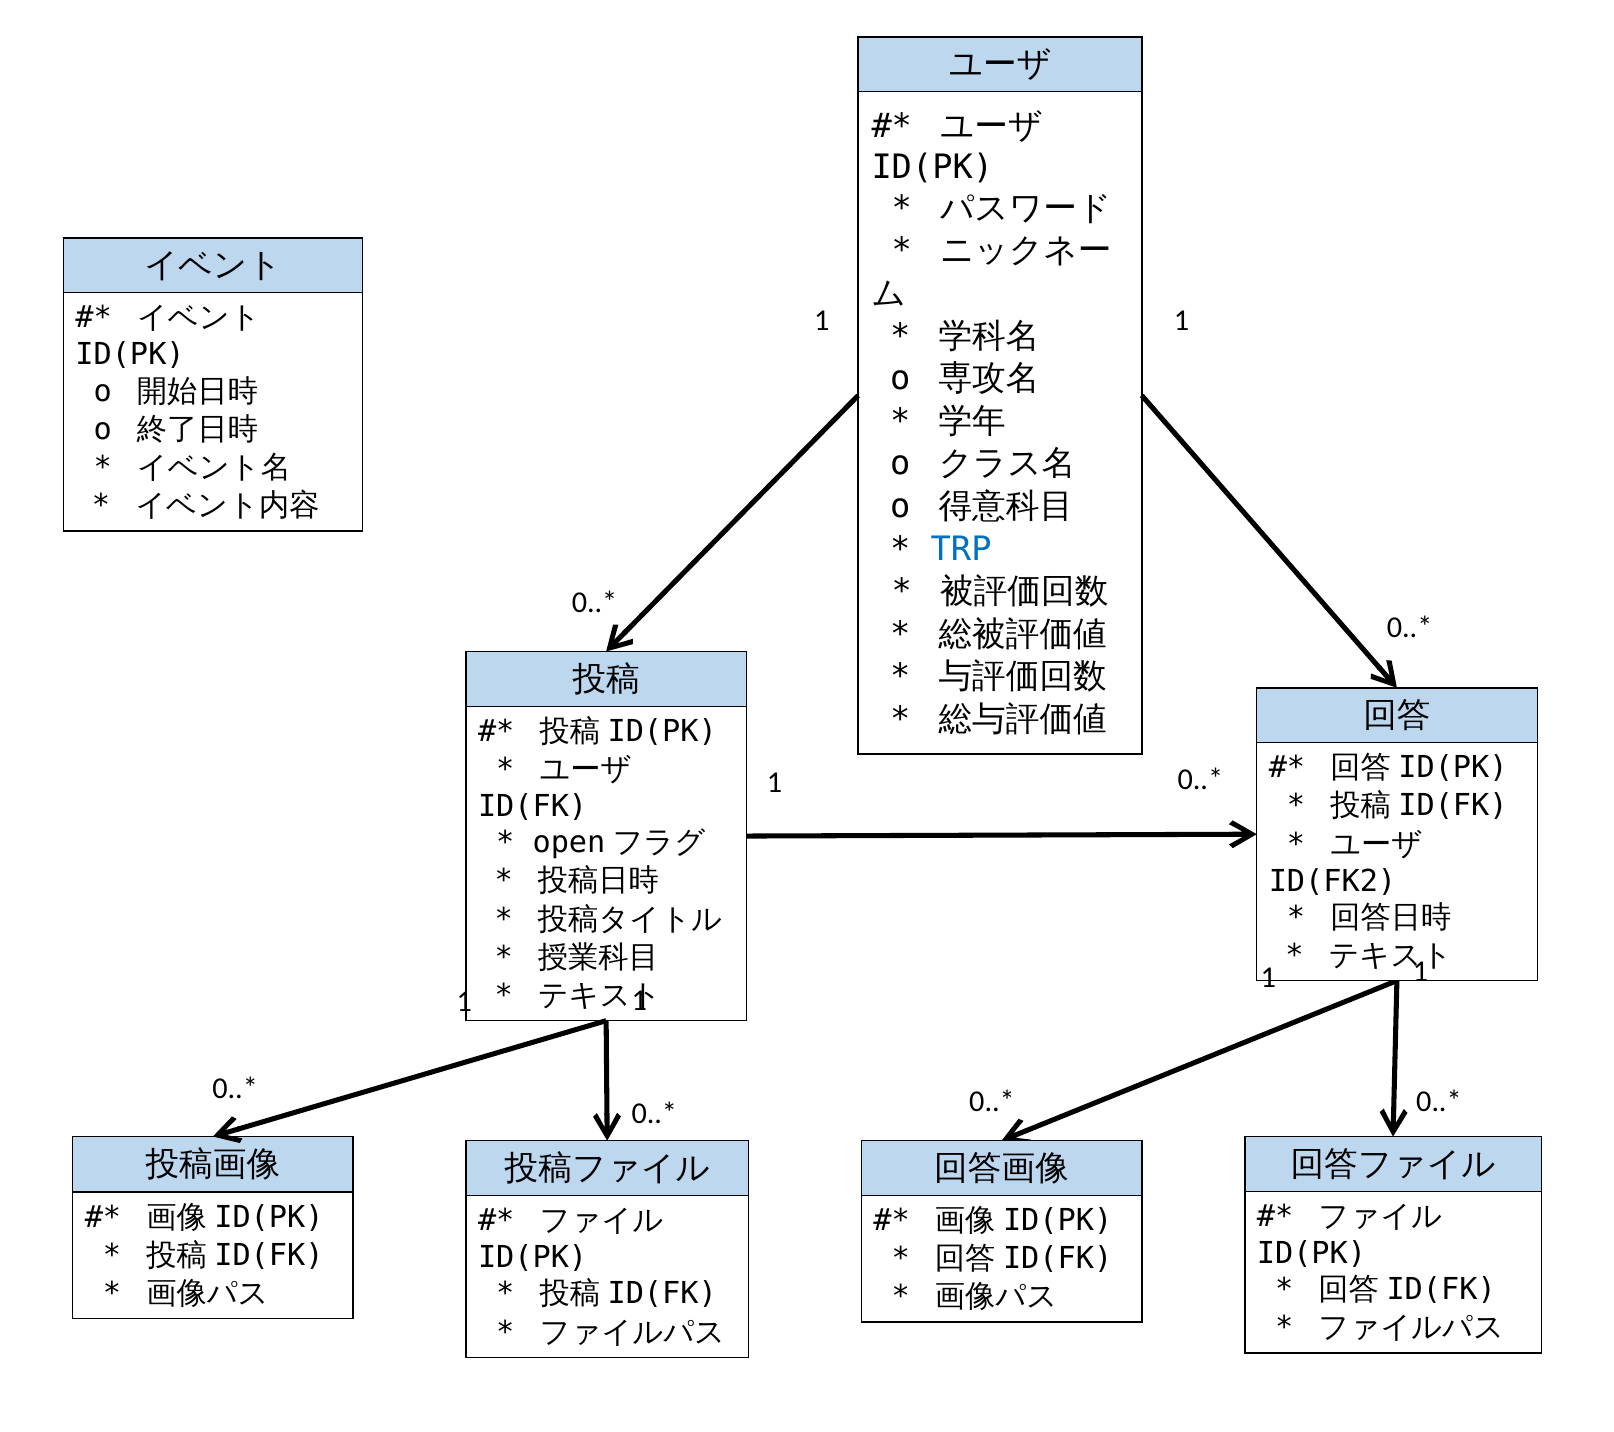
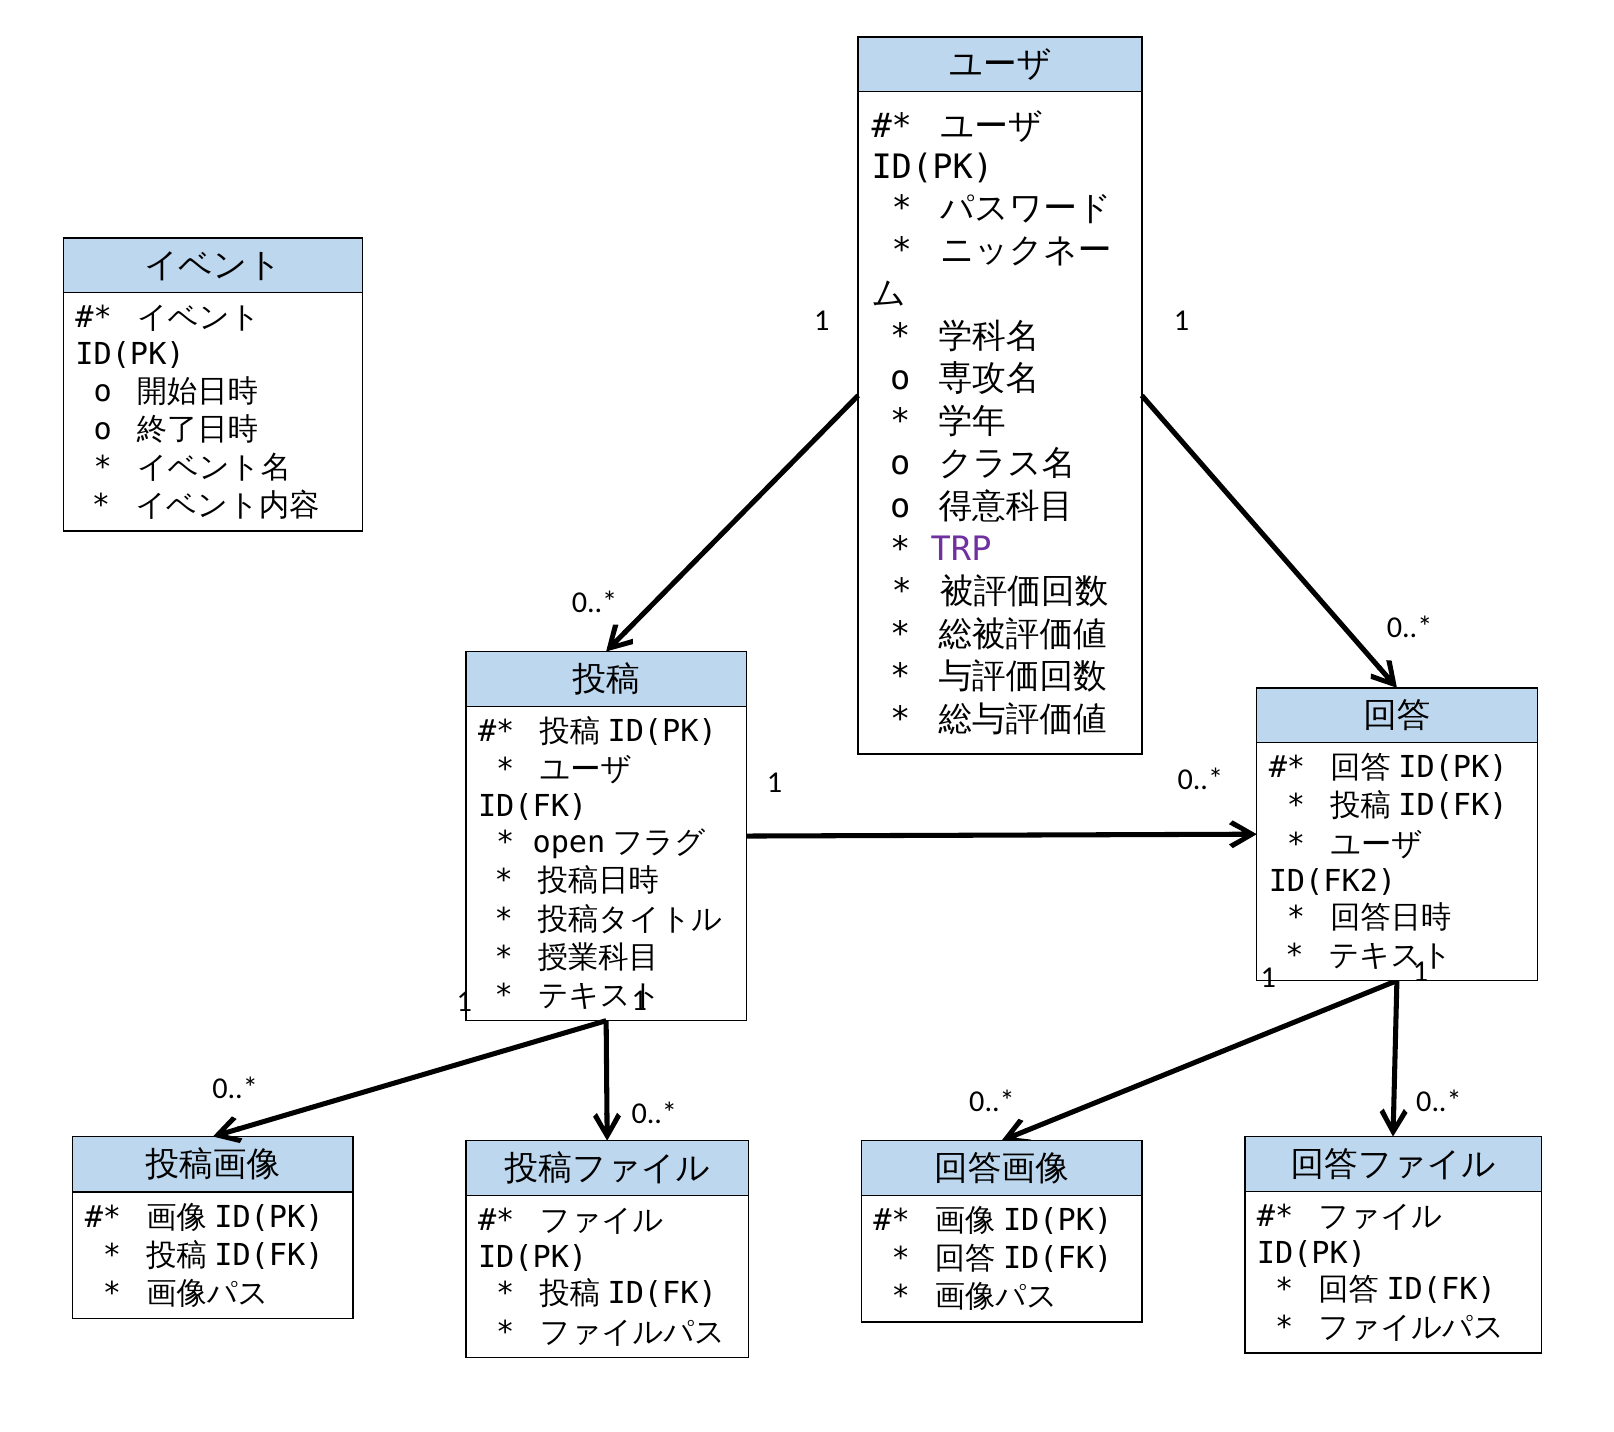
TRP colour: blue -> purple
